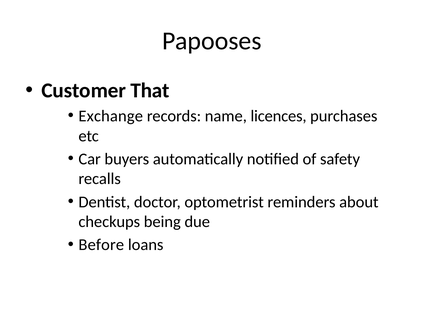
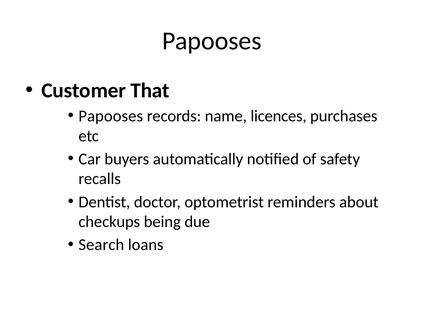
Exchange at (111, 116): Exchange -> Papooses
Before: Before -> Search
